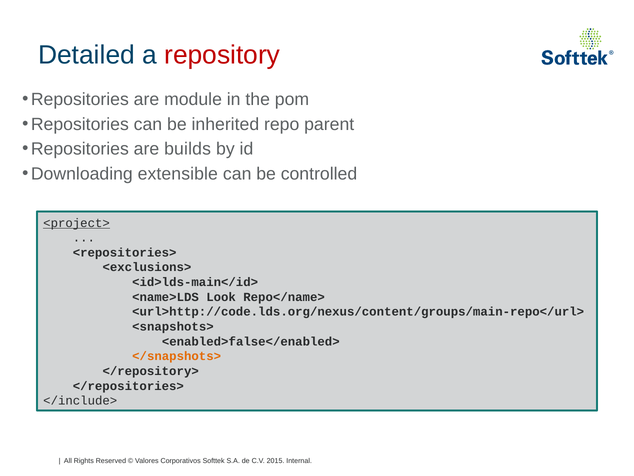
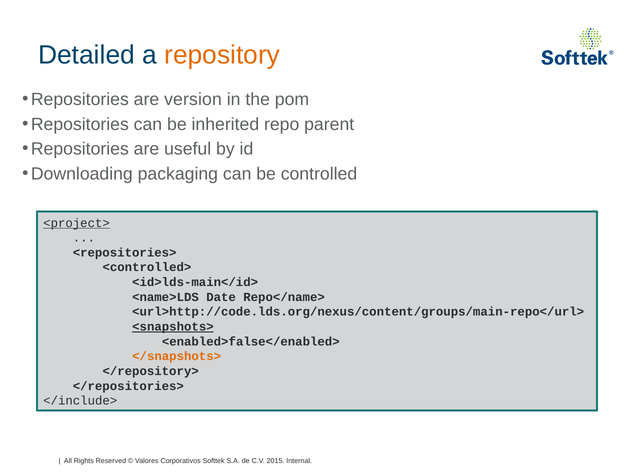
repository colour: red -> orange
module: module -> version
builds: builds -> useful
extensible: extensible -> packaging
<exclusions>: <exclusions> -> <controlled>
Look: Look -> Date
<snapshots> underline: none -> present
